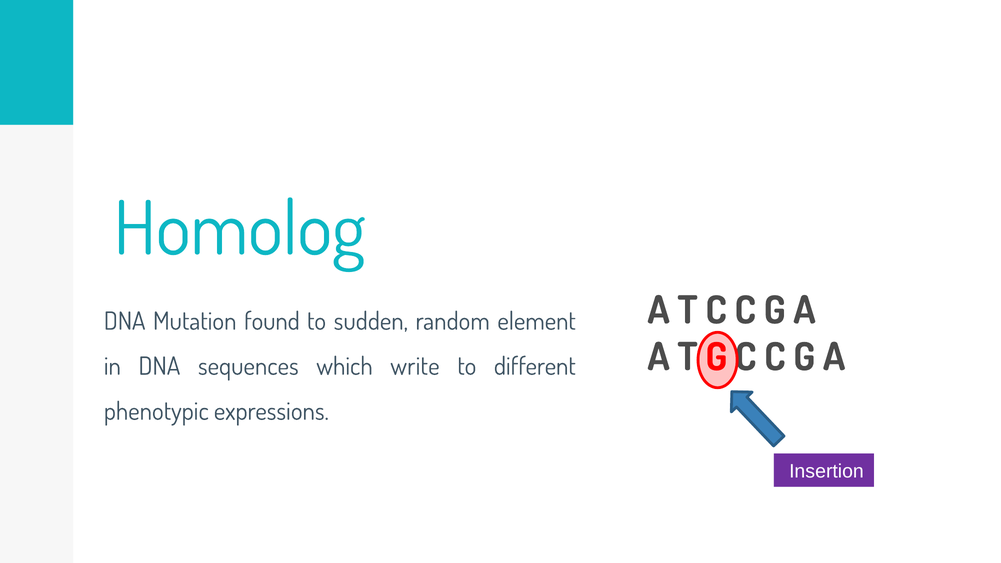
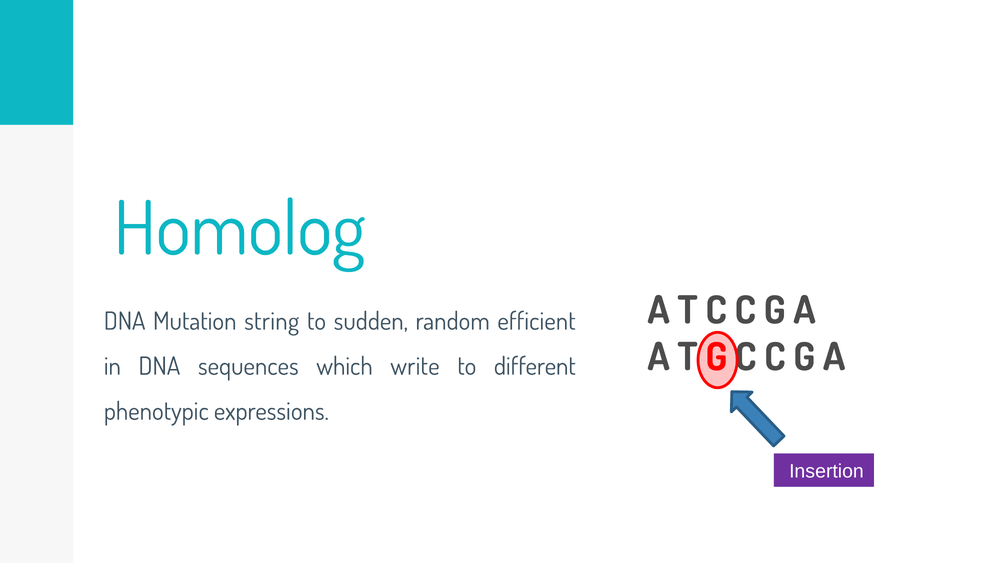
found: found -> string
element: element -> efficient
